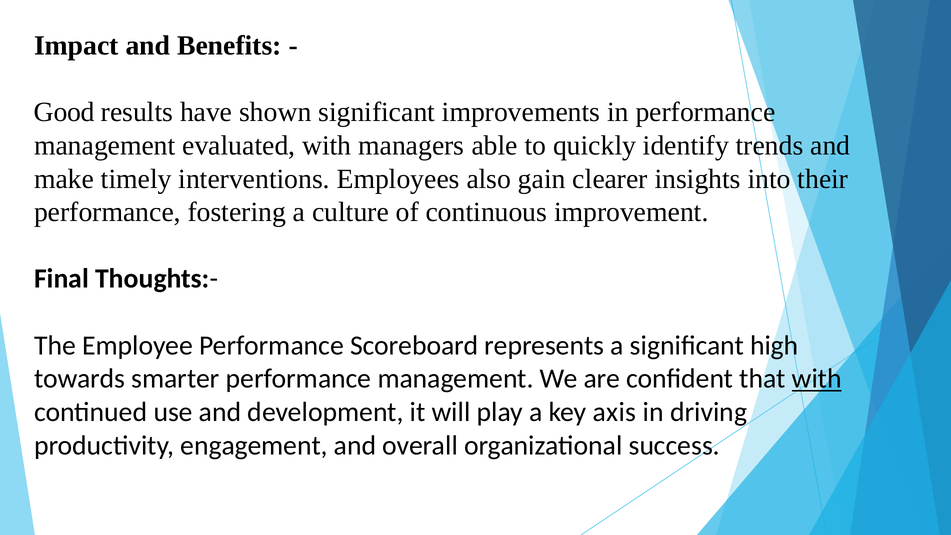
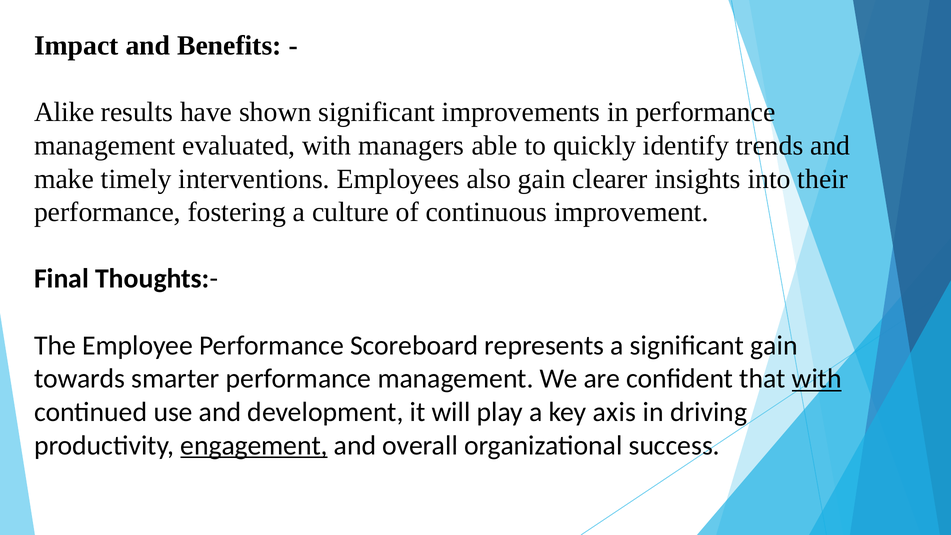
Good: Good -> Alike
significant high: high -> gain
engagement underline: none -> present
